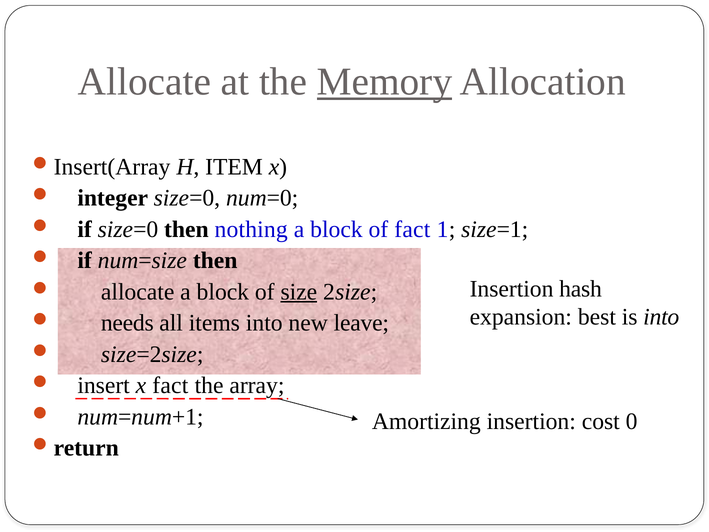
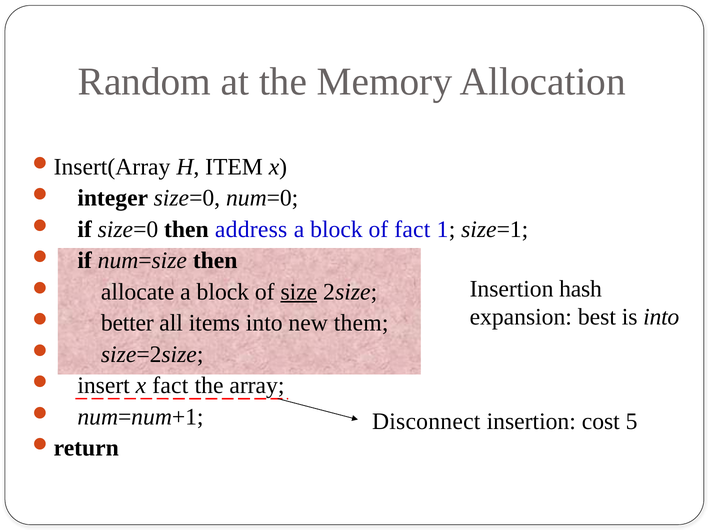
Allocate at (144, 82): Allocate -> Random
Memory underline: present -> none
nothing: nothing -> address
needs: needs -> better
leave: leave -> them
Amortizing: Amortizing -> Disconnect
0: 0 -> 5
